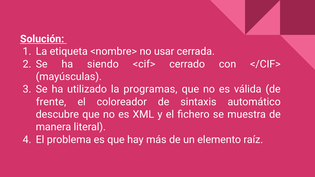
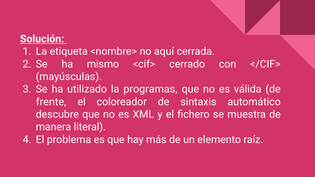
usar: usar -> aquí
siendo: siendo -> mismo
